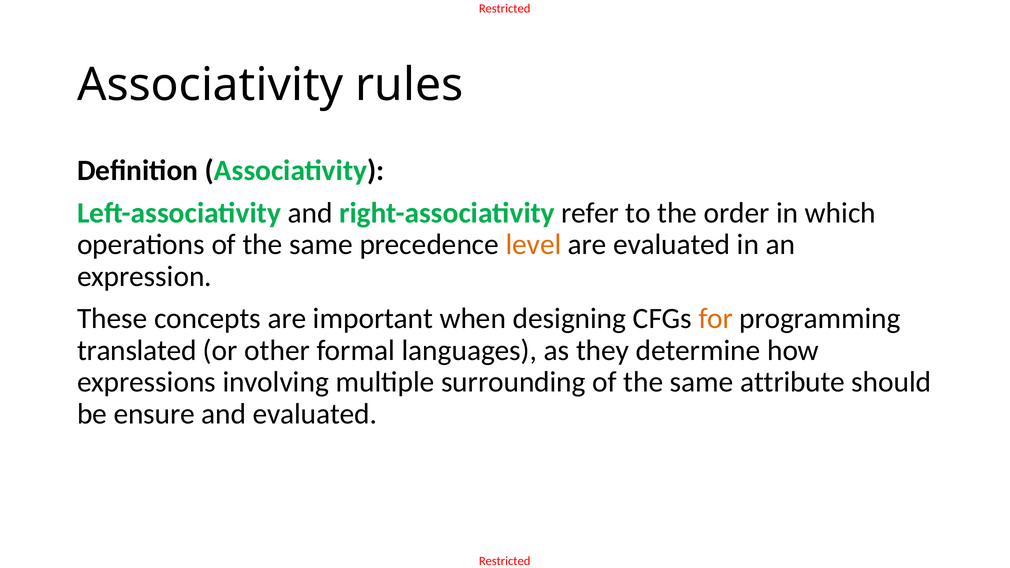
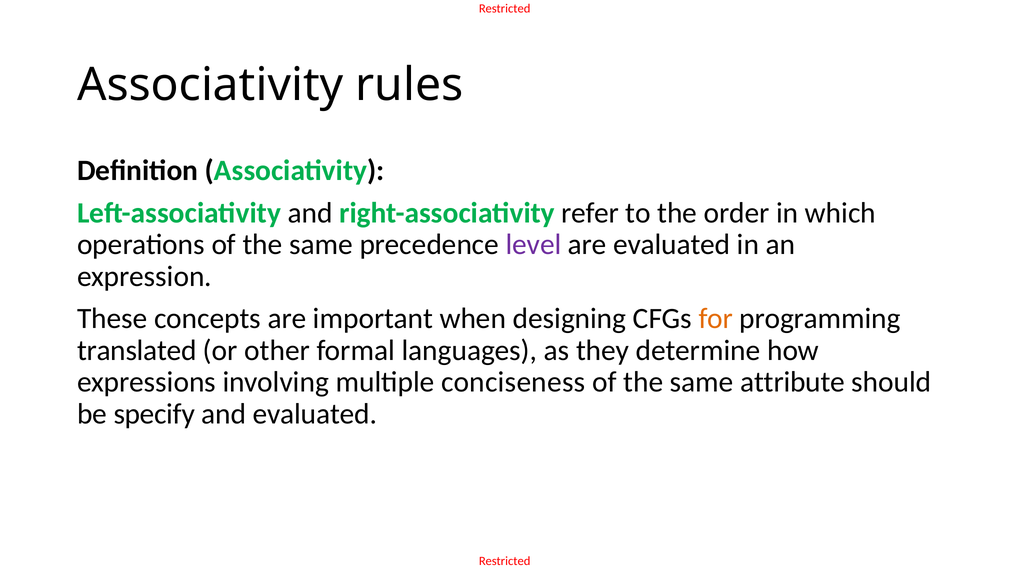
level colour: orange -> purple
surrounding: surrounding -> conciseness
ensure: ensure -> specify
